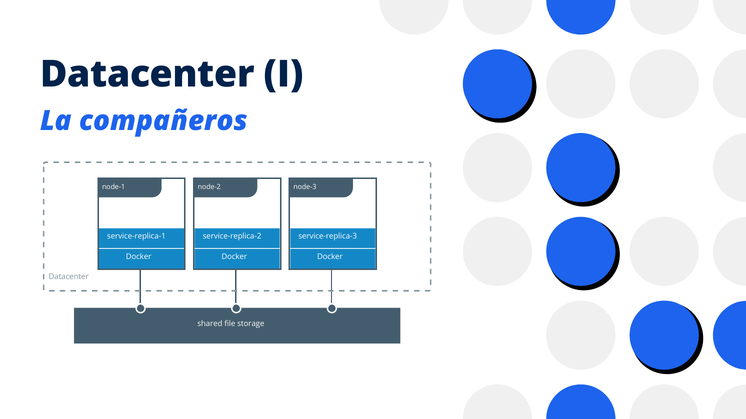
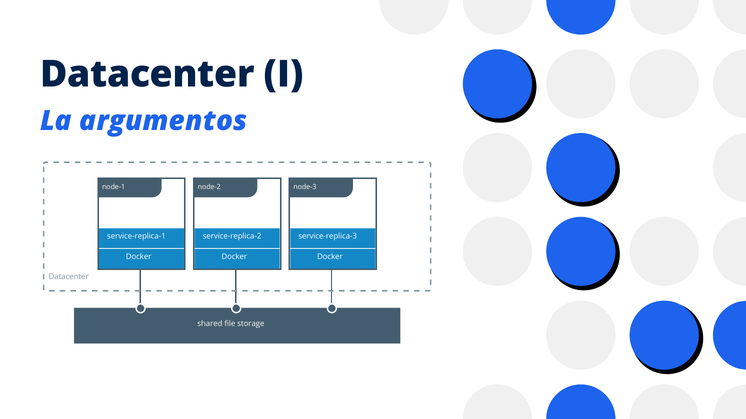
compañeros: compañeros -> argumentos
